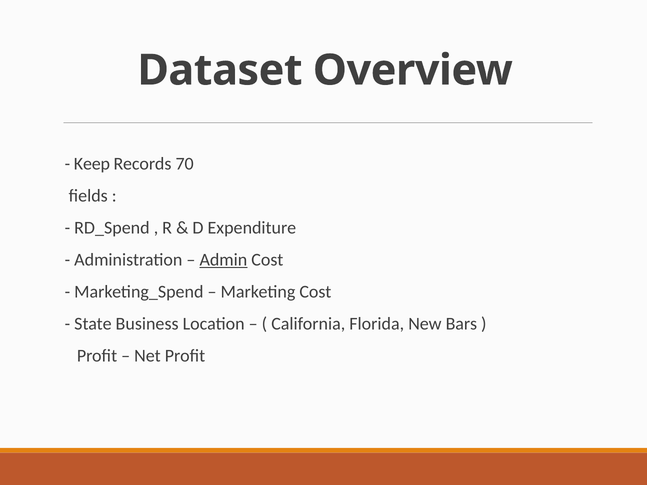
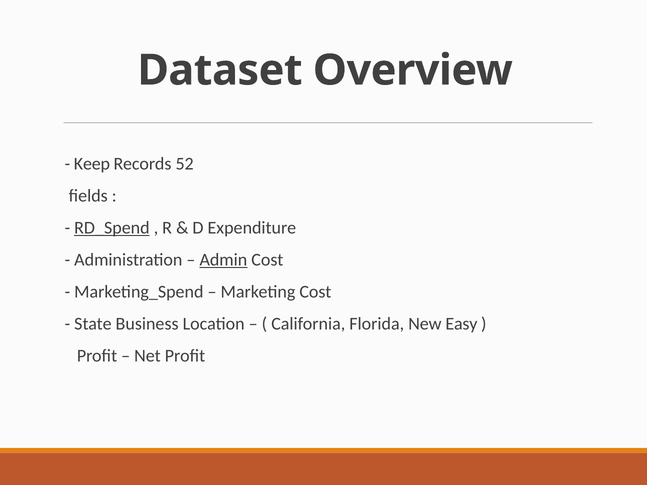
70: 70 -> 52
RD_Spend underline: none -> present
Bars: Bars -> Easy
